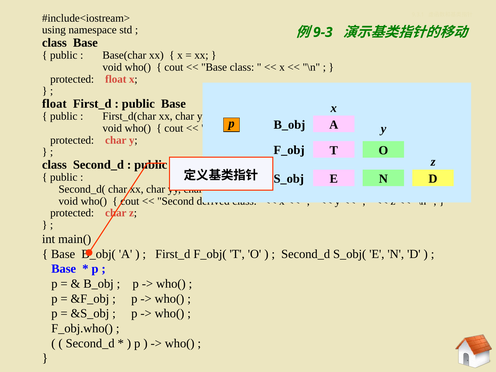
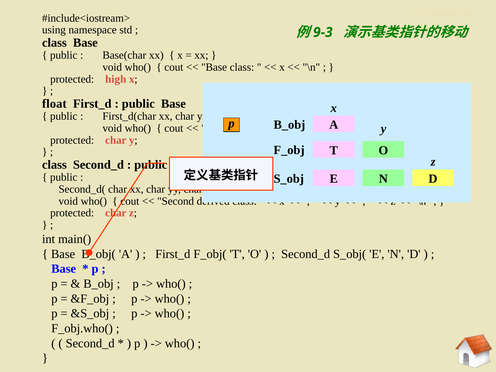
protected float: float -> high
